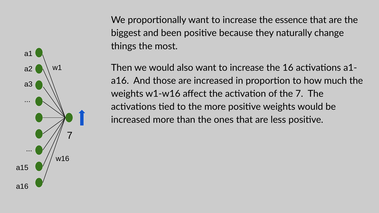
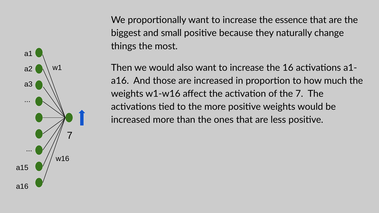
been: been -> small
